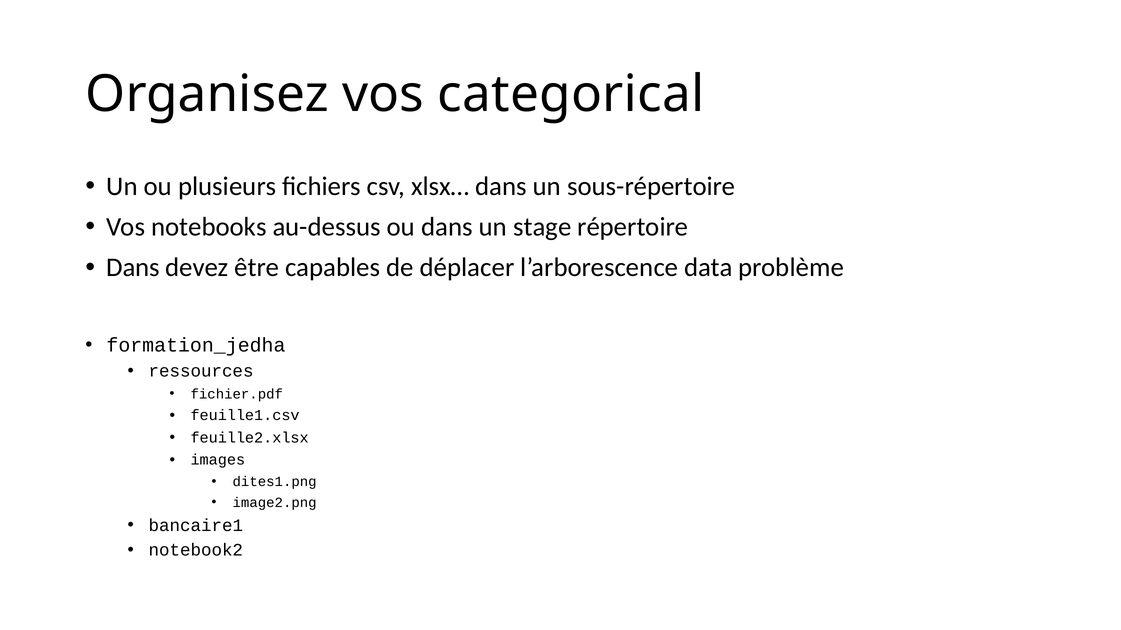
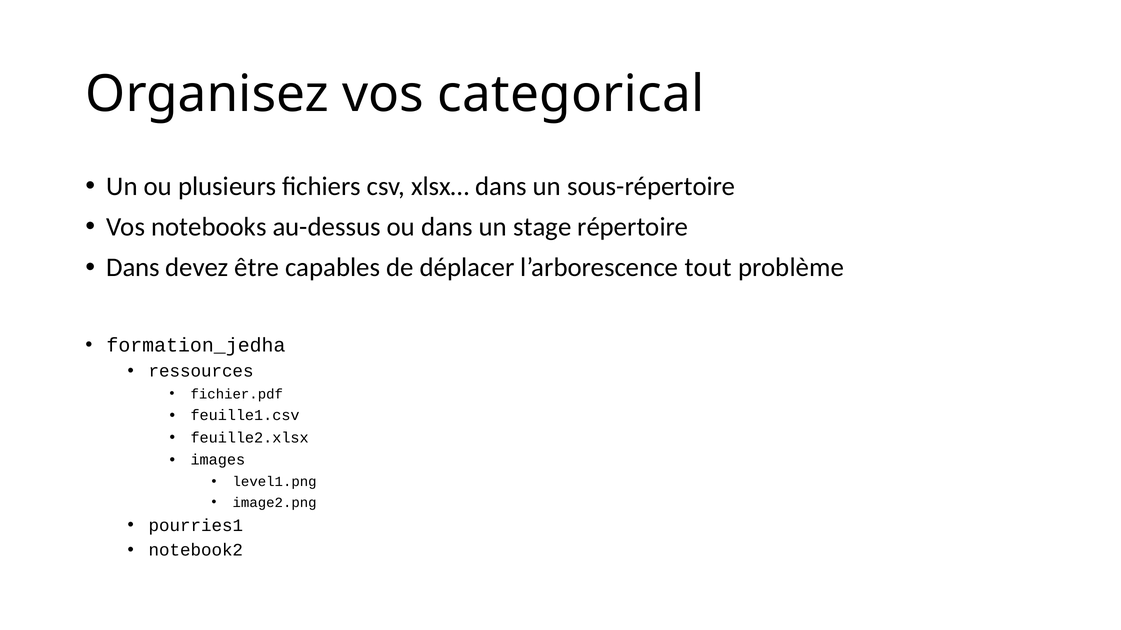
data: data -> tout
dites1.png: dites1.png -> level1.png
bancaire1: bancaire1 -> pourries1
